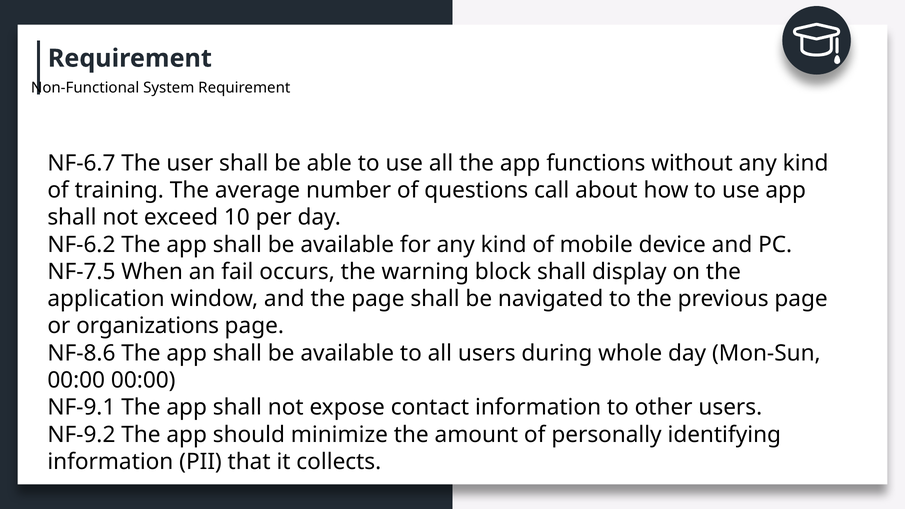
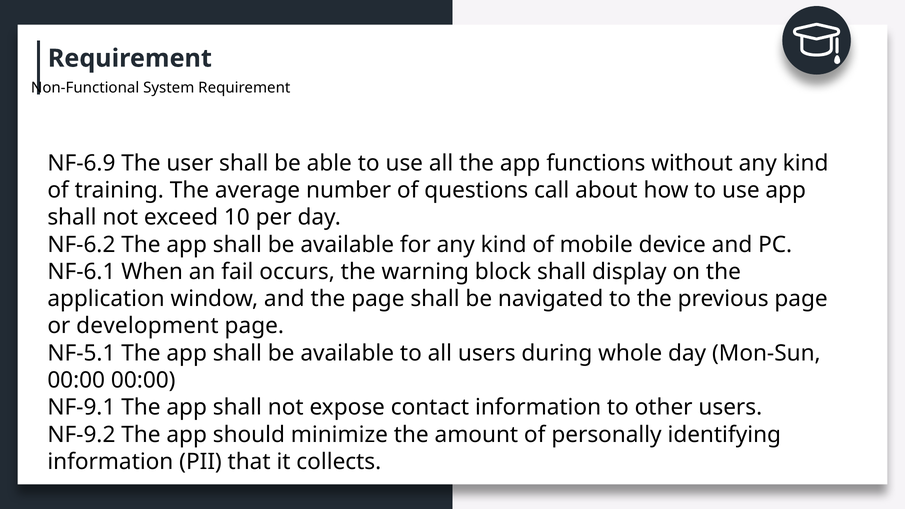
NF-6.7: NF-6.7 -> NF-6.9
NF-7.5: NF-7.5 -> NF-6.1
organizations: organizations -> development
NF-8.6: NF-8.6 -> NF-5.1
